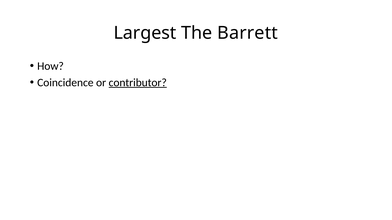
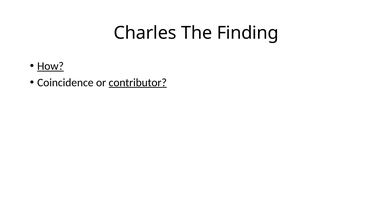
Largest: Largest -> Charles
Barrett: Barrett -> Finding
How underline: none -> present
